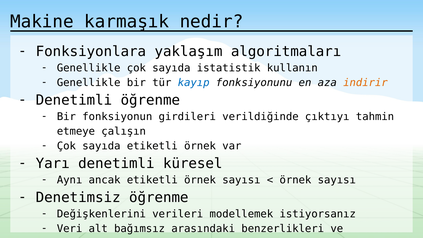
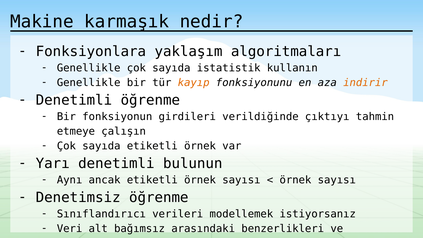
kayıp colour: blue -> orange
küresel: küresel -> bulunun
Değişkenlerini: Değişkenlerini -> Sınıflandırıcı
